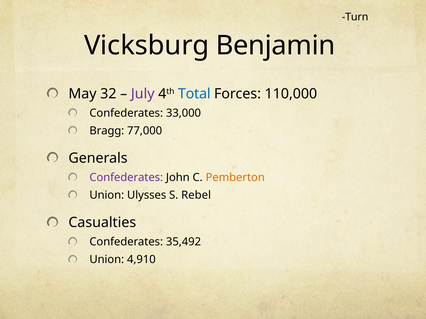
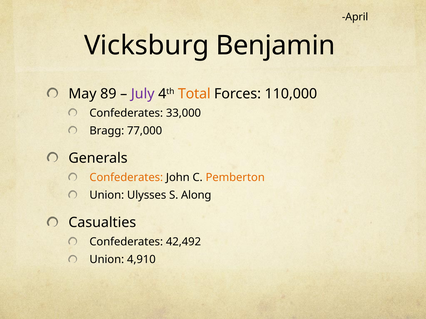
Turn: Turn -> April
32: 32 -> 89
Total colour: blue -> orange
Confederates at (126, 178) colour: purple -> orange
Rebel: Rebel -> Along
35,492: 35,492 -> 42,492
